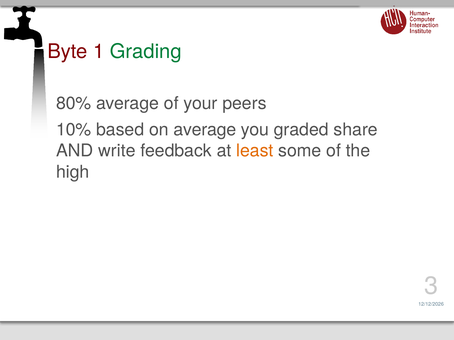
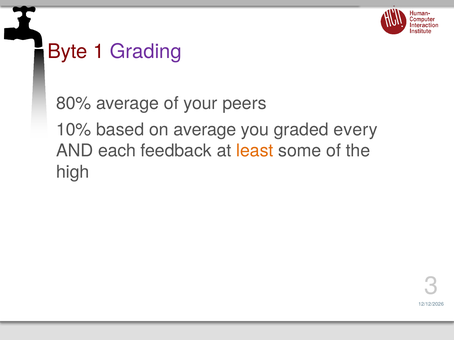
Grading colour: green -> purple
share: share -> every
write: write -> each
